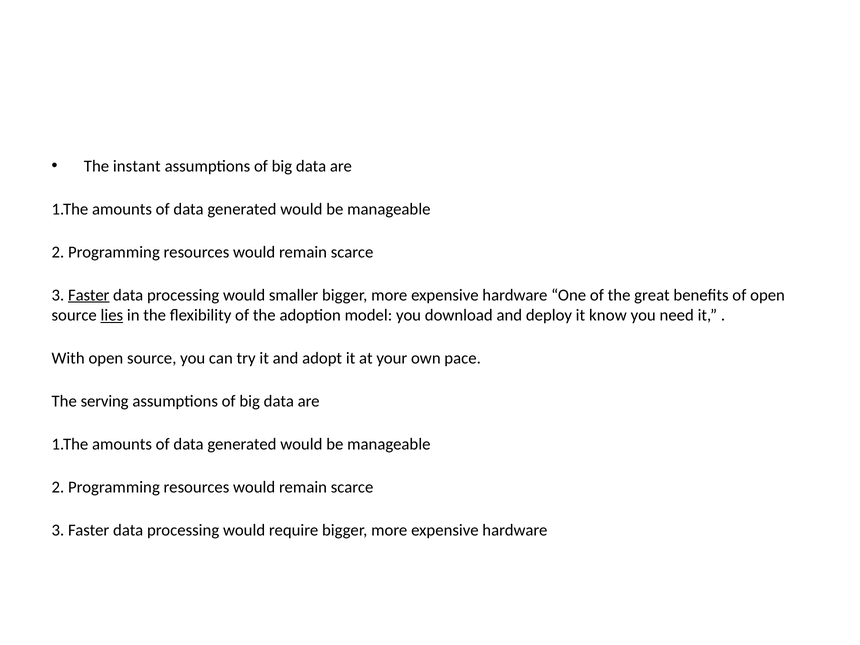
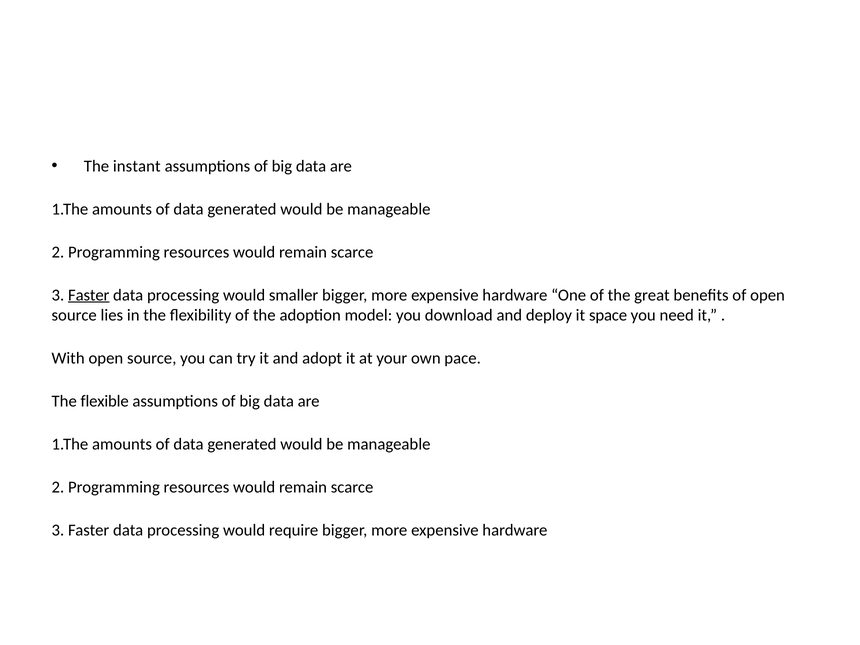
lies underline: present -> none
know: know -> space
serving: serving -> flexible
